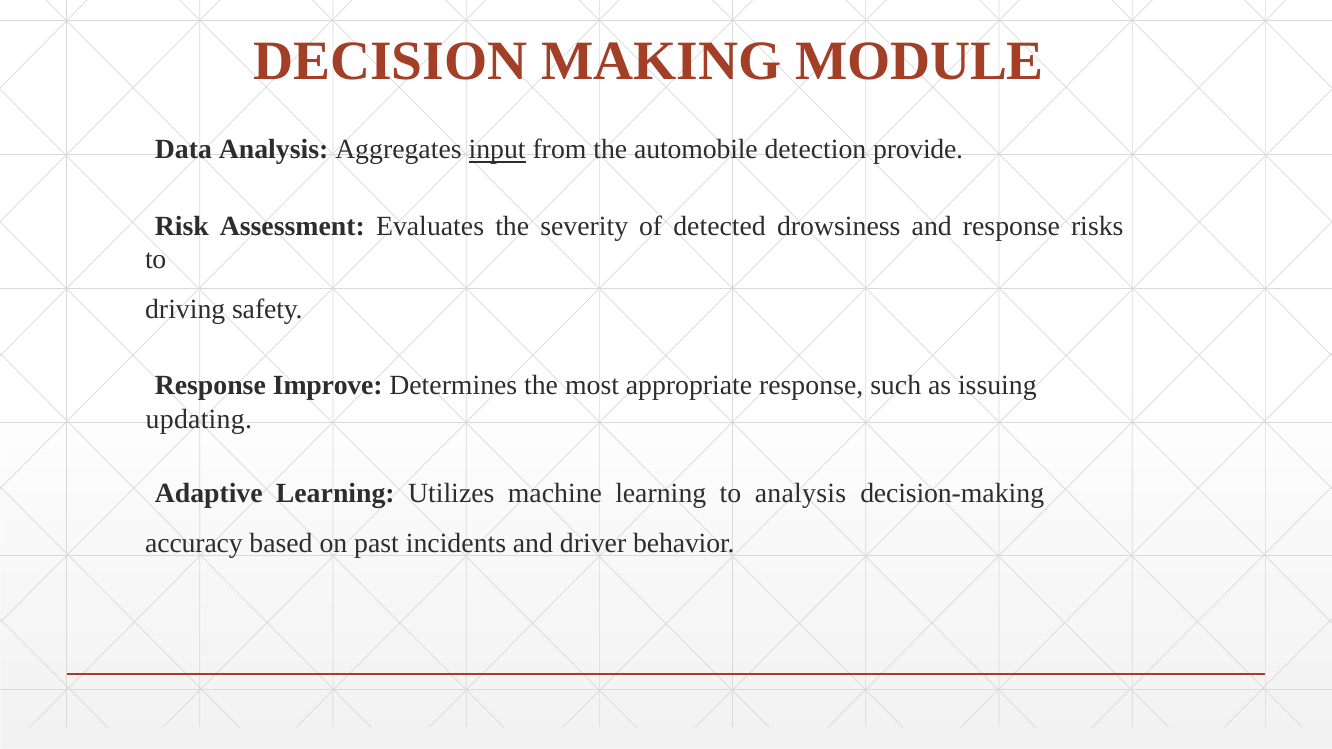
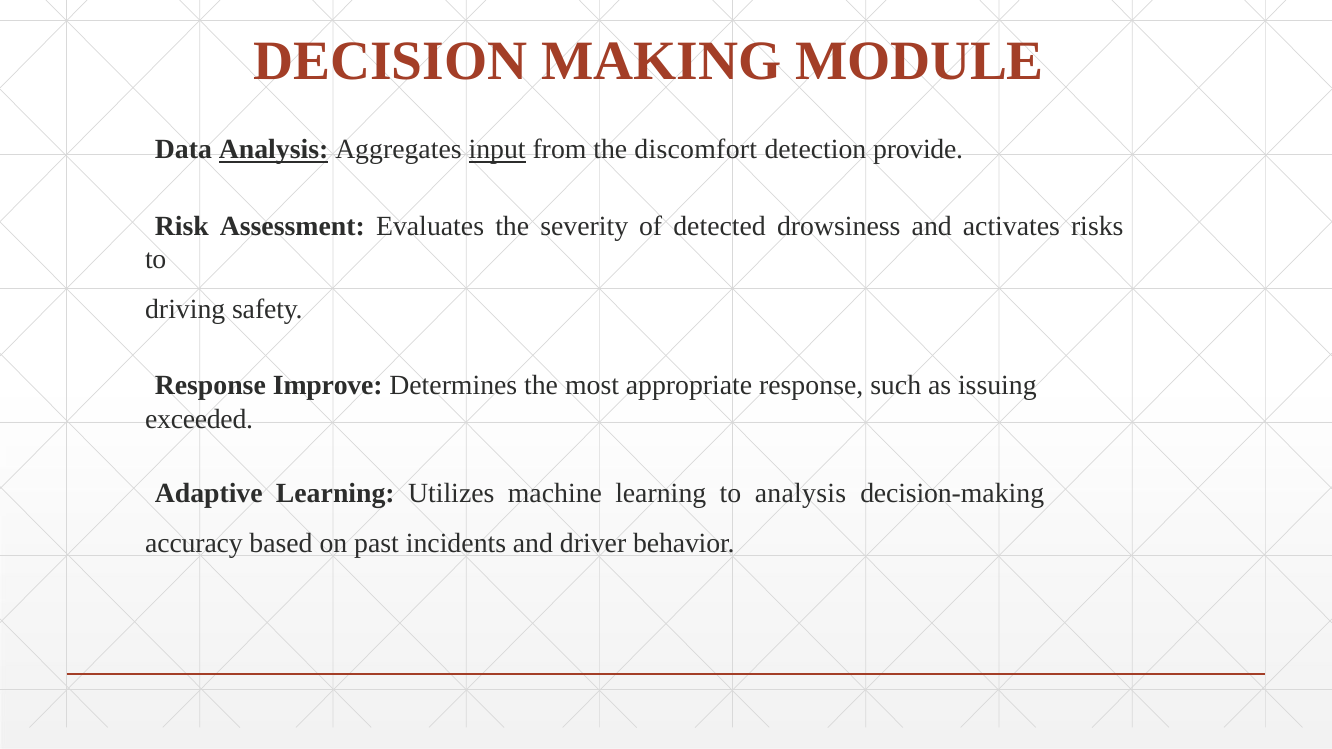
Analysis at (274, 150) underline: none -> present
automobile: automobile -> discomfort
and response: response -> activates
updating: updating -> exceeded
